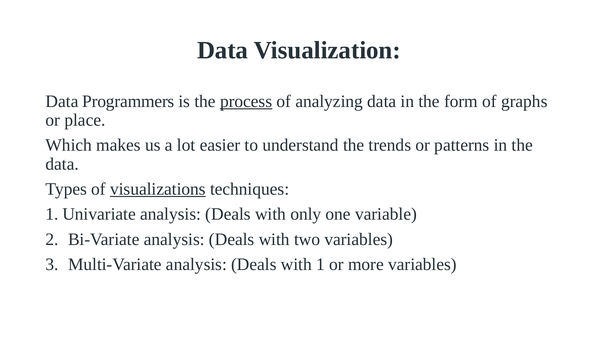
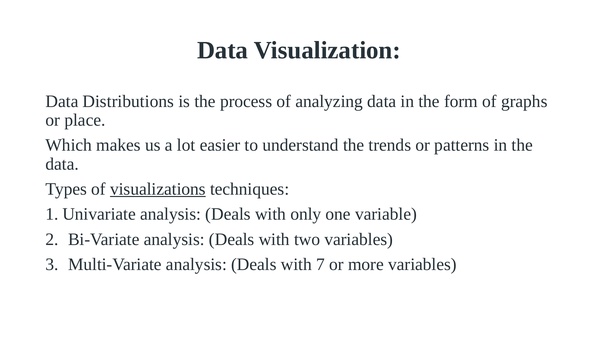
Programmers: Programmers -> Distributions
process underline: present -> none
1: 1 -> 7
